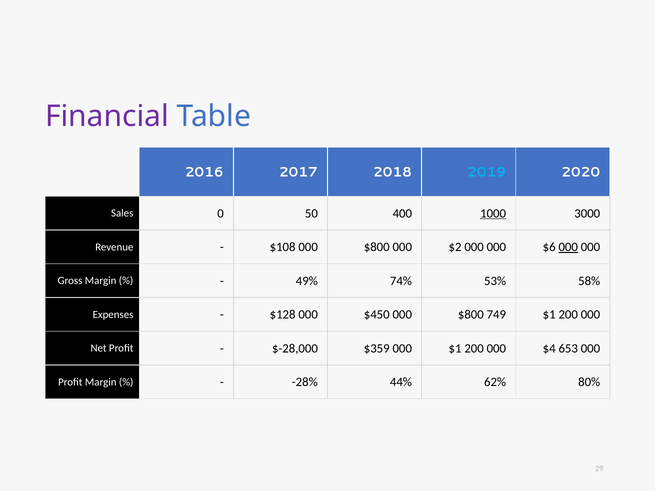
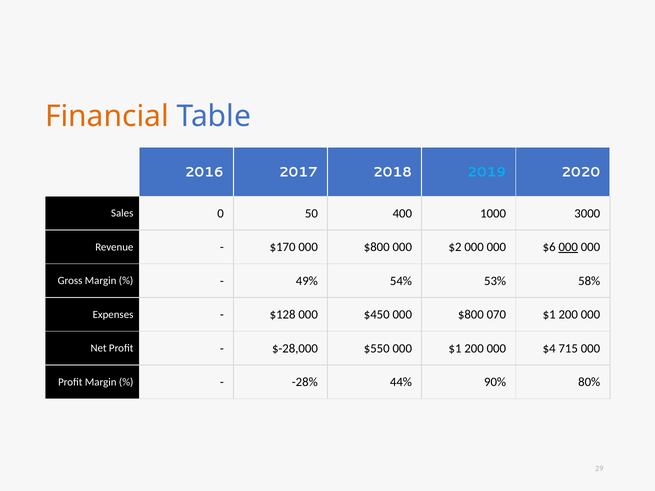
Financial colour: purple -> orange
1000 underline: present -> none
$108: $108 -> $170
74%: 74% -> 54%
749: 749 -> 070
$359: $359 -> $550
653: 653 -> 715
62%: 62% -> 90%
